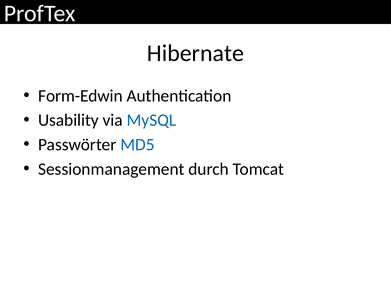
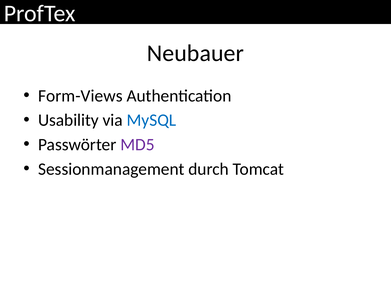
Hibernate: Hibernate -> Neubauer
Form-Edwin: Form-Edwin -> Form-Views
MD5 colour: blue -> purple
